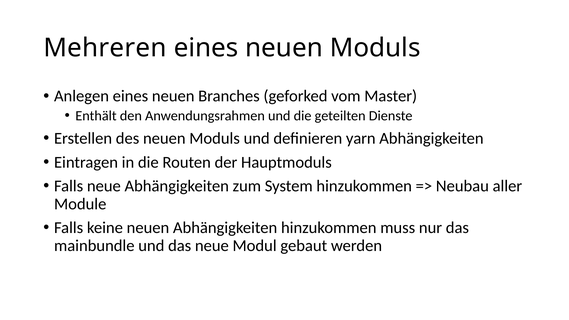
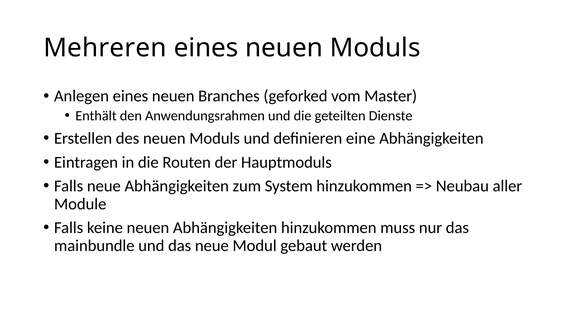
yarn: yarn -> eine
